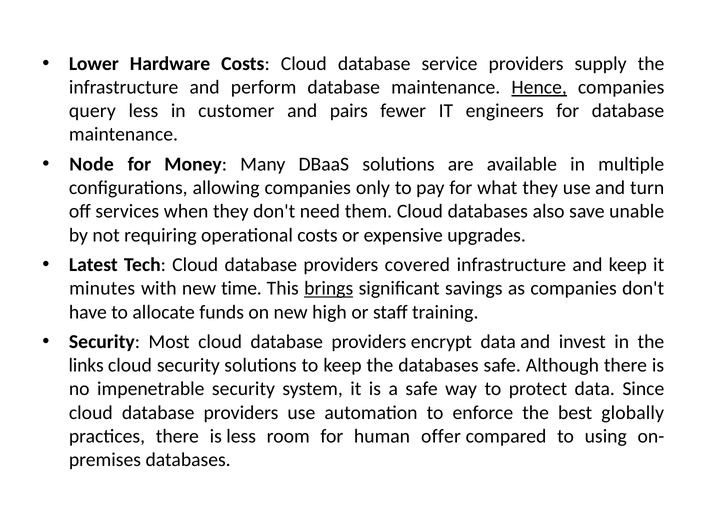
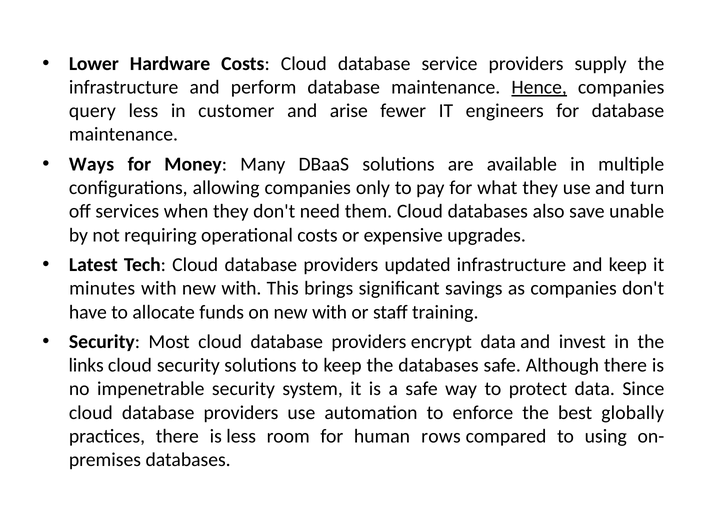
pairs: pairs -> arise
Node: Node -> Ways
covered: covered -> updated
with new time: time -> with
brings underline: present -> none
on new high: high -> with
offer: offer -> rows
